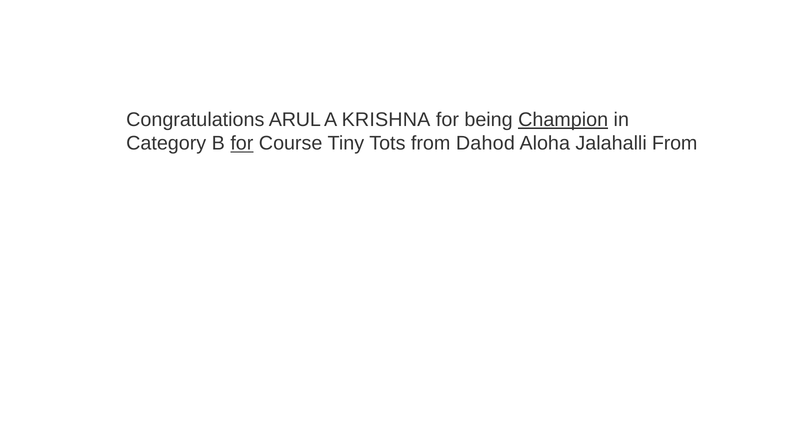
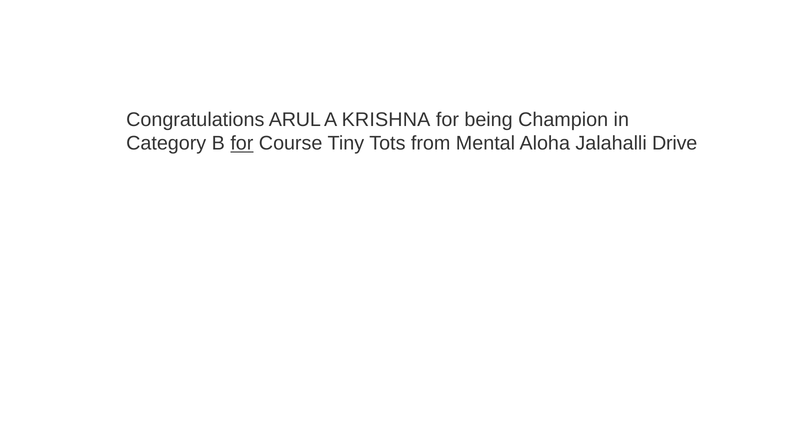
Champion underline: present -> none
Dahod: Dahod -> Mental
Jalahalli From: From -> Drive
